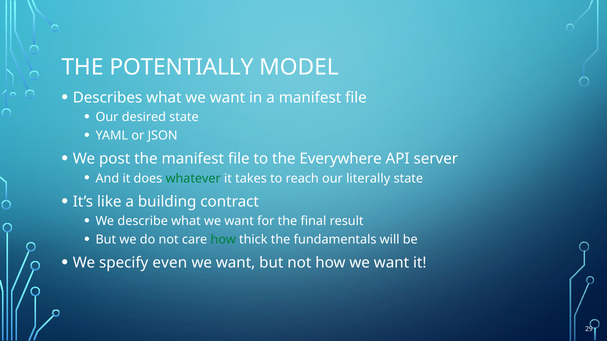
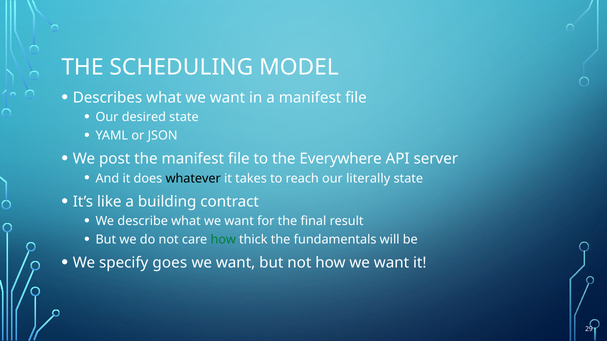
POTENTIALLY: POTENTIALLY -> SCHEDULING
whatever colour: green -> black
even: even -> goes
